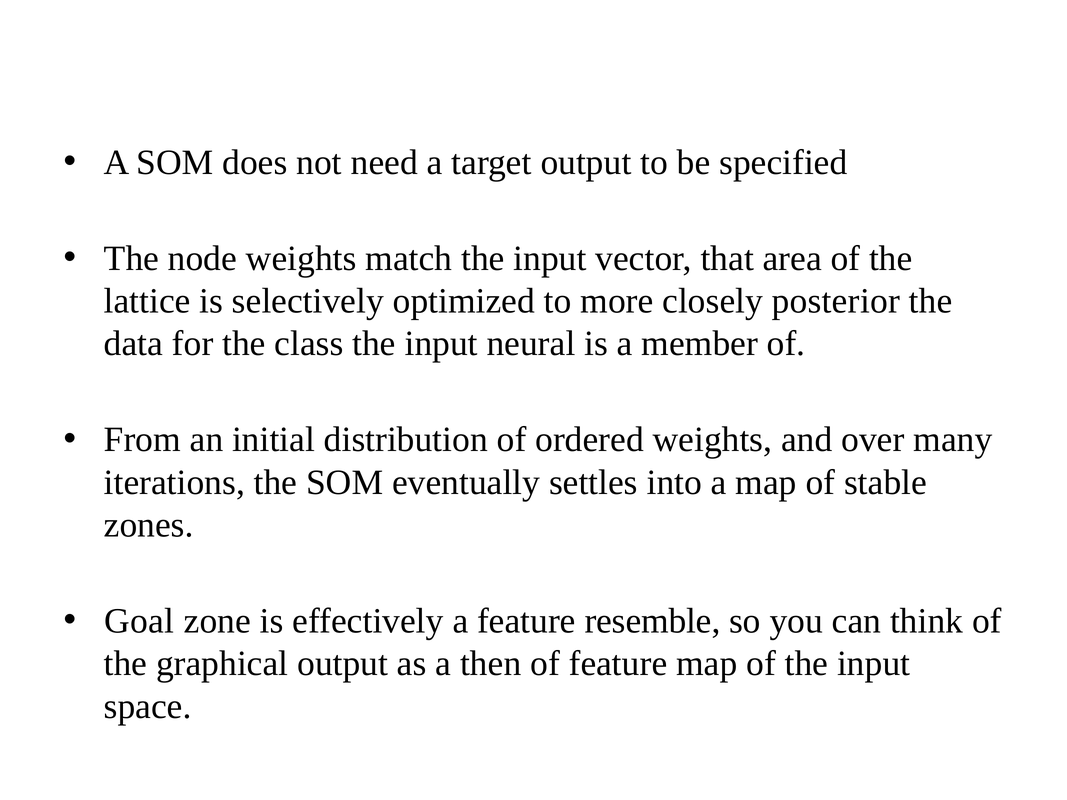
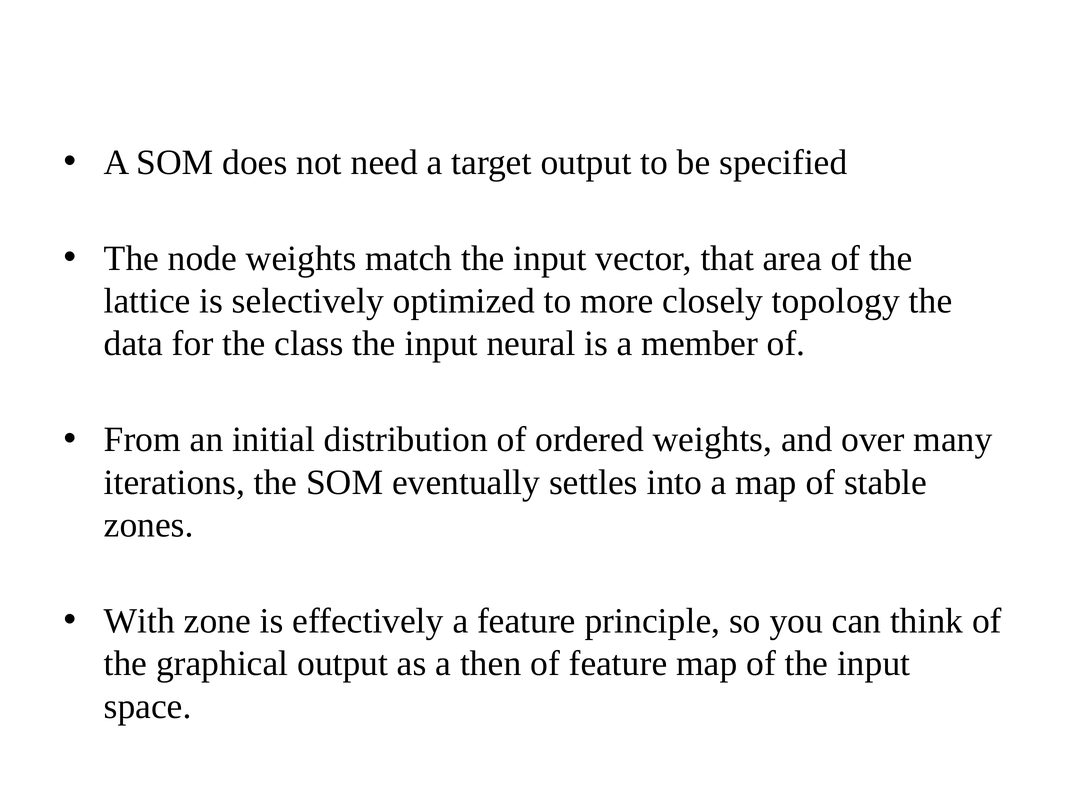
posterior: posterior -> topology
Goal: Goal -> With
resemble: resemble -> principle
